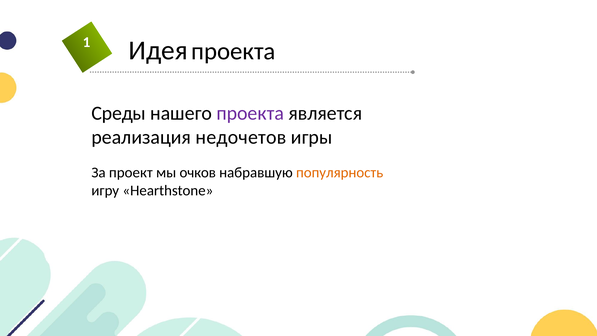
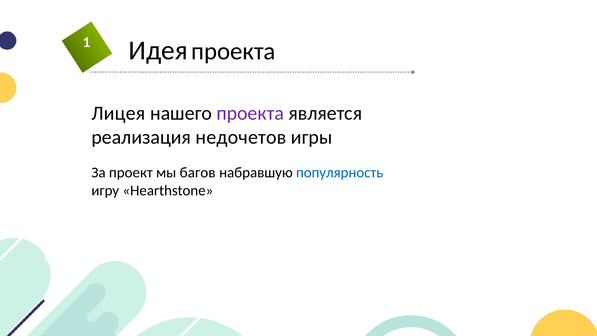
Среды: Среды -> Лицея
очков: очков -> багов
популярность colour: orange -> blue
